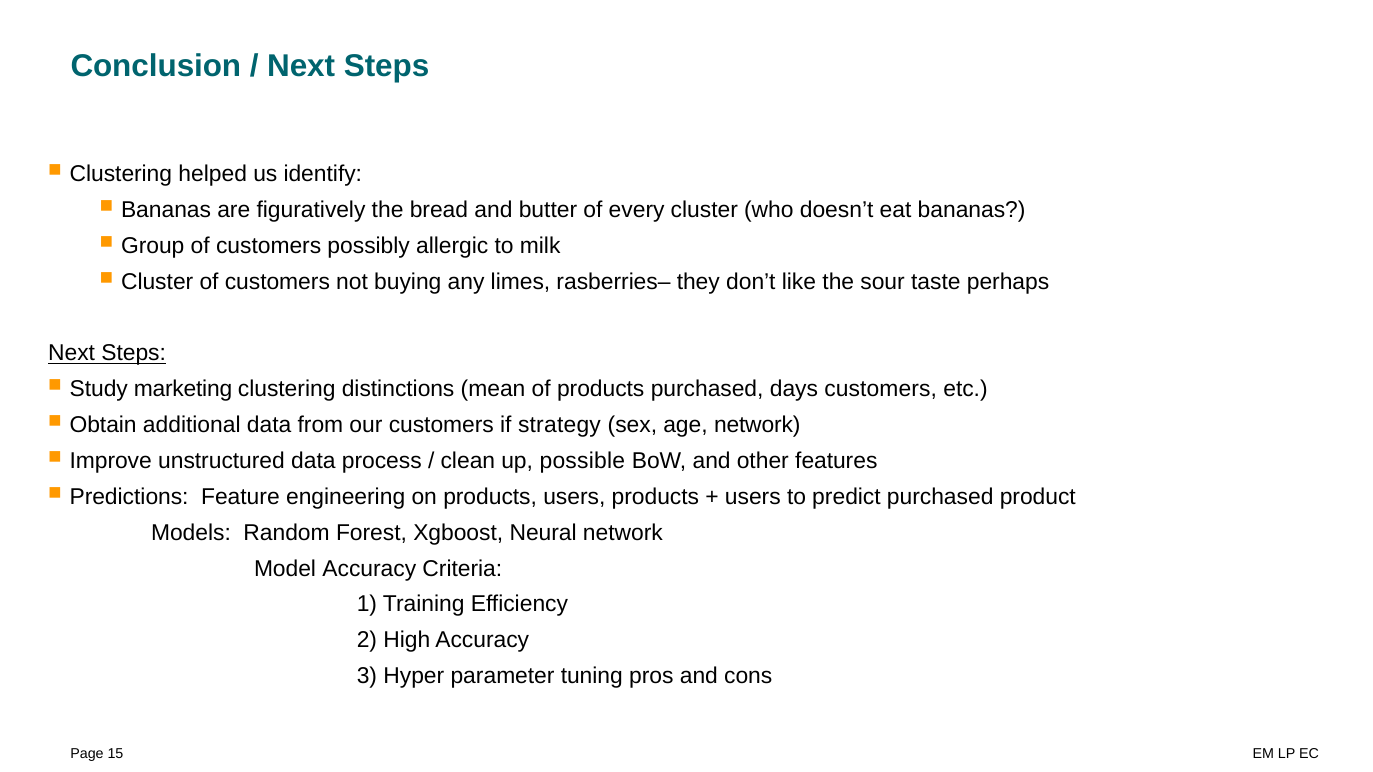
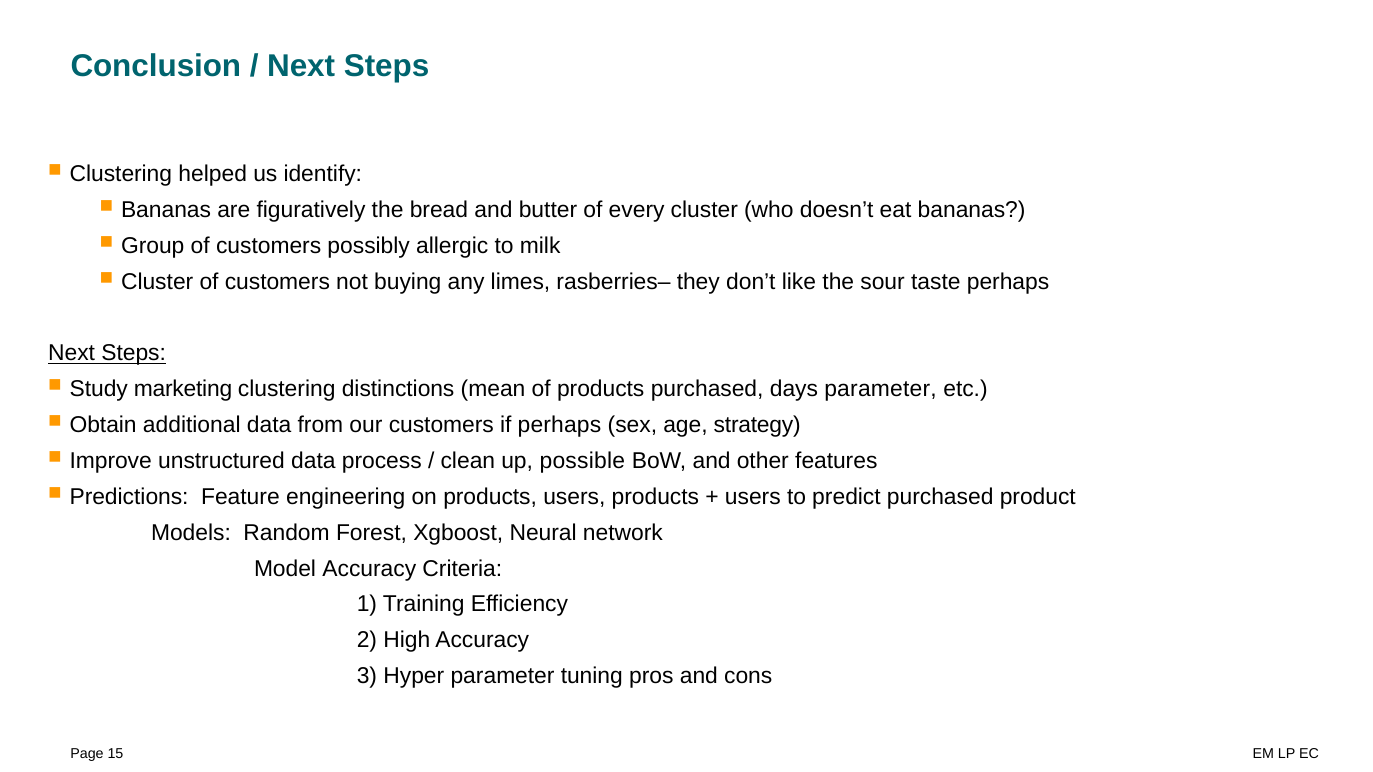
days customers: customers -> parameter
if strategy: strategy -> perhaps
age network: network -> strategy
